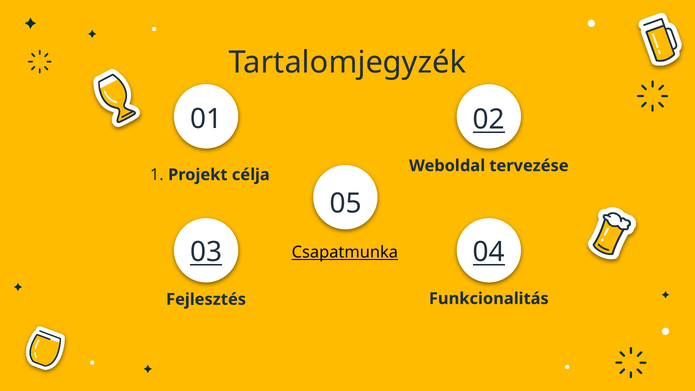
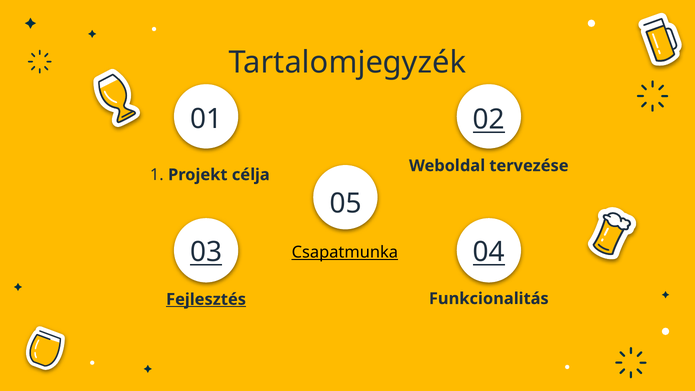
Fejlesztés underline: none -> present
